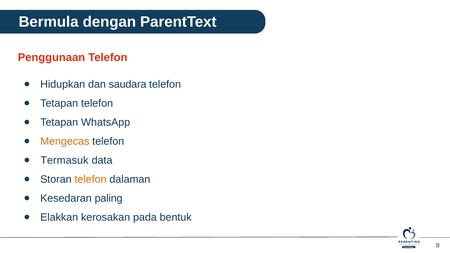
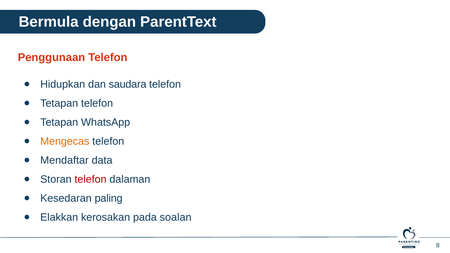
Termasuk: Termasuk -> Mendaftar
telefon at (91, 179) colour: orange -> red
bentuk: bentuk -> soalan
